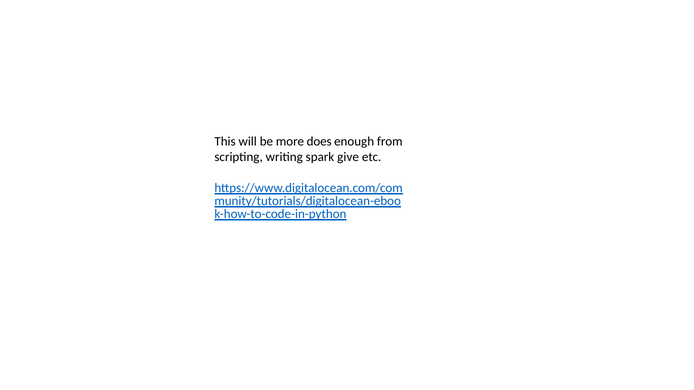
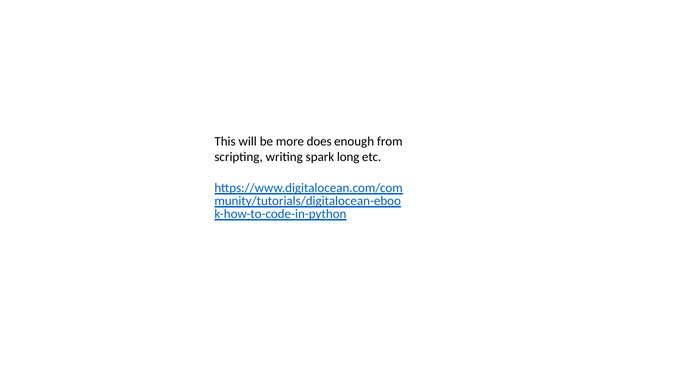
give: give -> long
